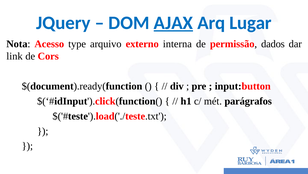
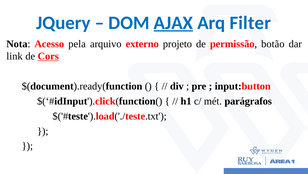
Lugar: Lugar -> Filter
type: type -> pela
interna: interna -> projeto
dados: dados -> botão
Cors underline: none -> present
